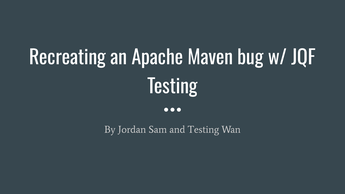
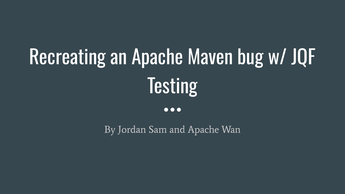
and Testing: Testing -> Apache
